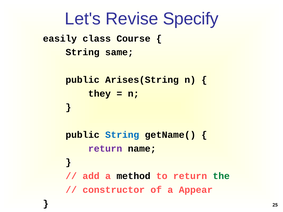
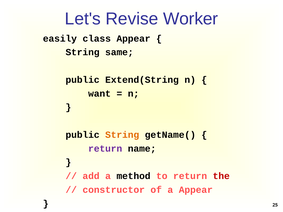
Specify: Specify -> Worker
class Course: Course -> Appear
Arises(String: Arises(String -> Extend(String
they: they -> want
String at (122, 135) colour: blue -> orange
the colour: green -> red
